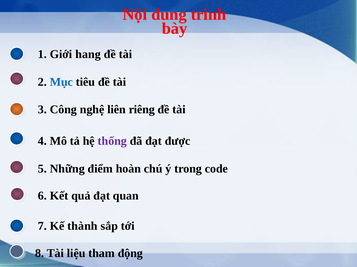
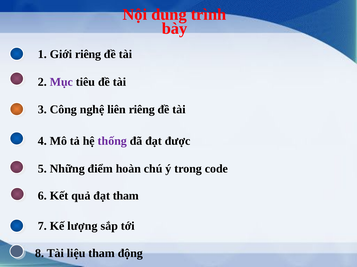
Giới hang: hang -> riêng
Mục colour: blue -> purple
đạt quan: quan -> tham
thành: thành -> lượng
